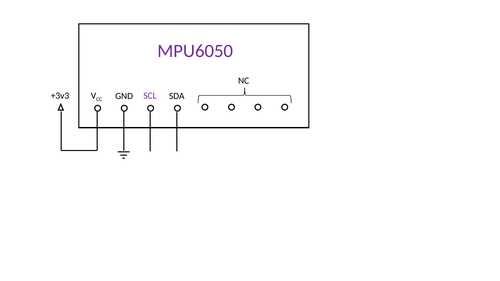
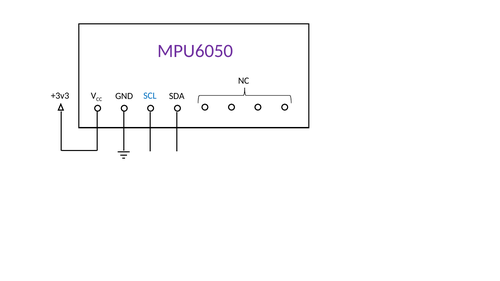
SCL colour: purple -> blue
